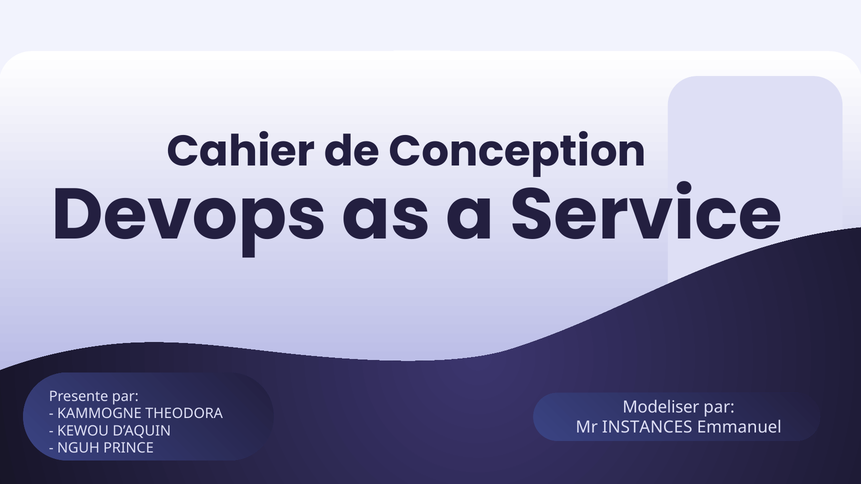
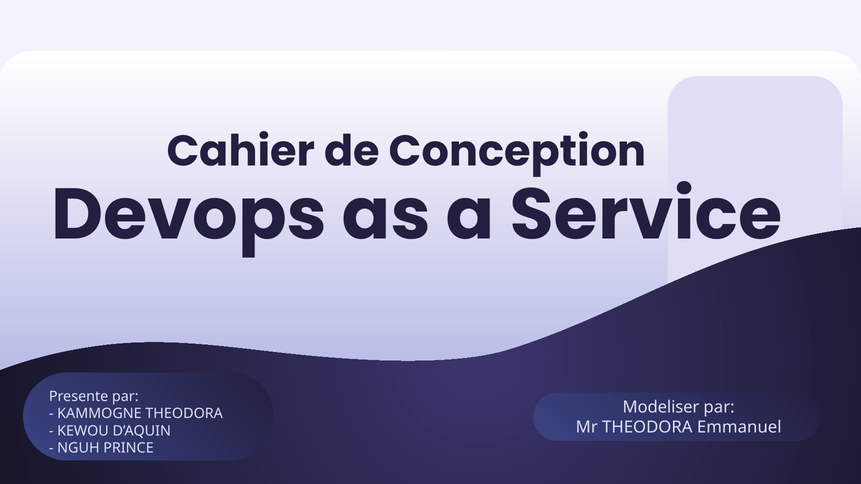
Mr INSTANCES: INSTANCES -> THEODORA
